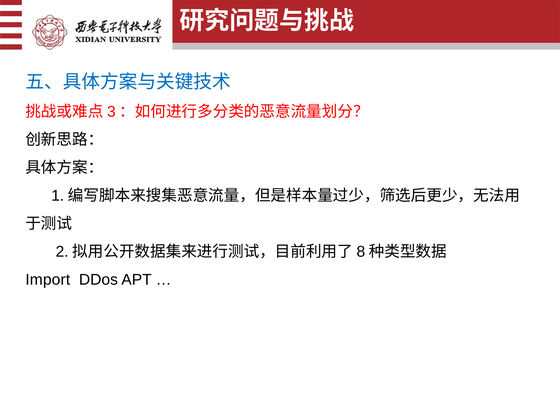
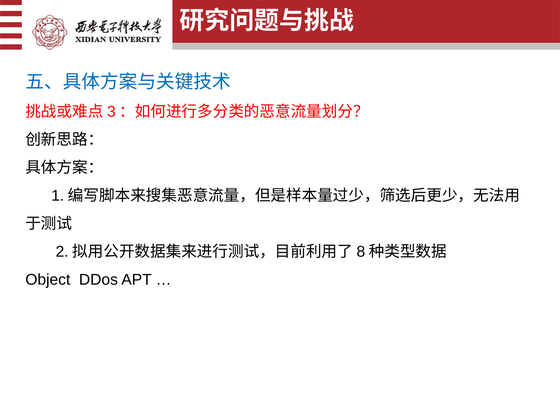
Import: Import -> Object
